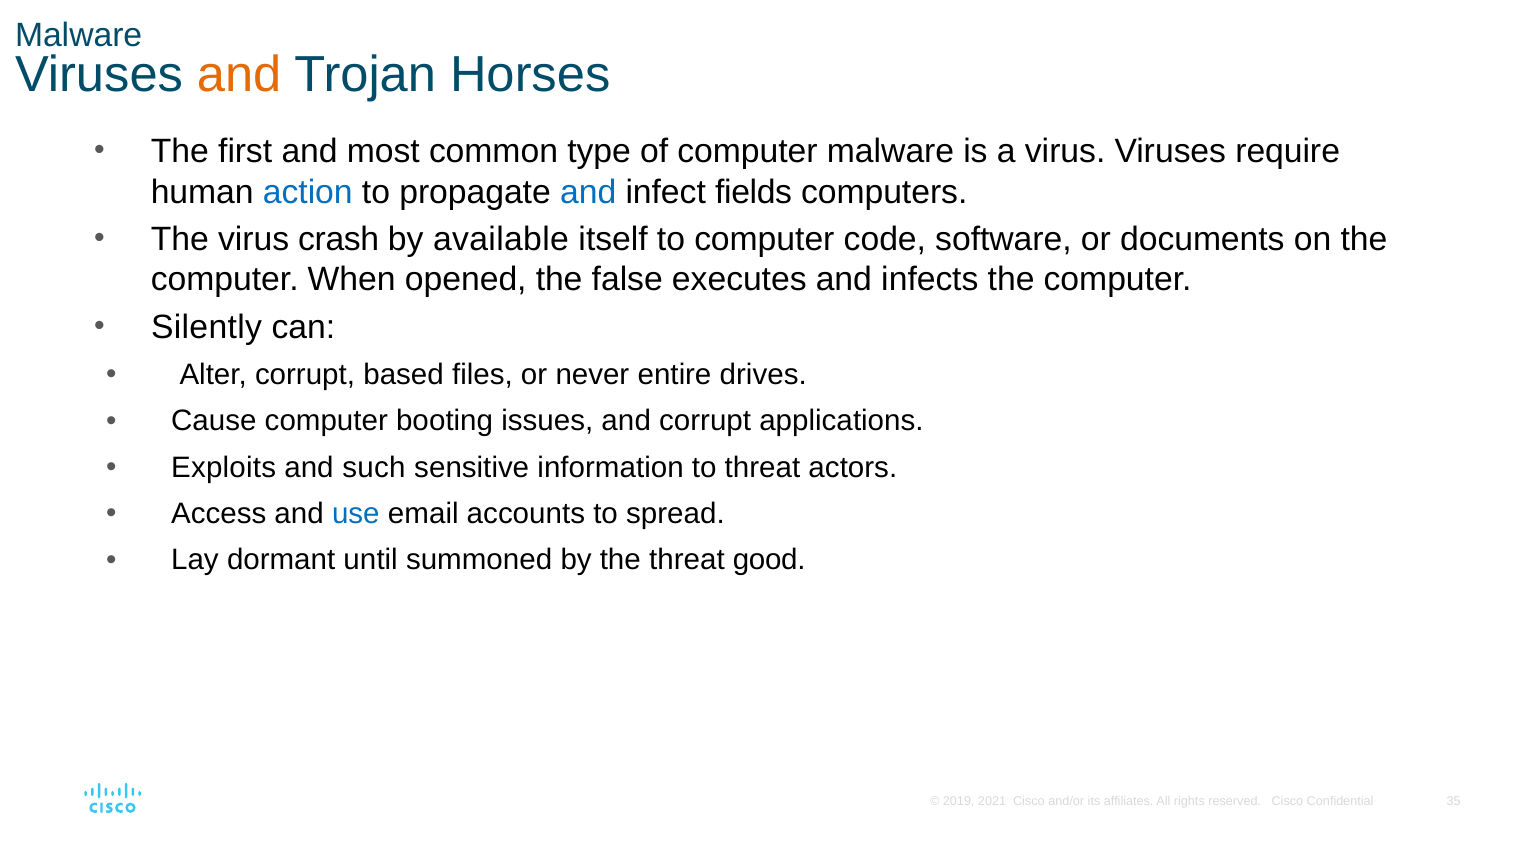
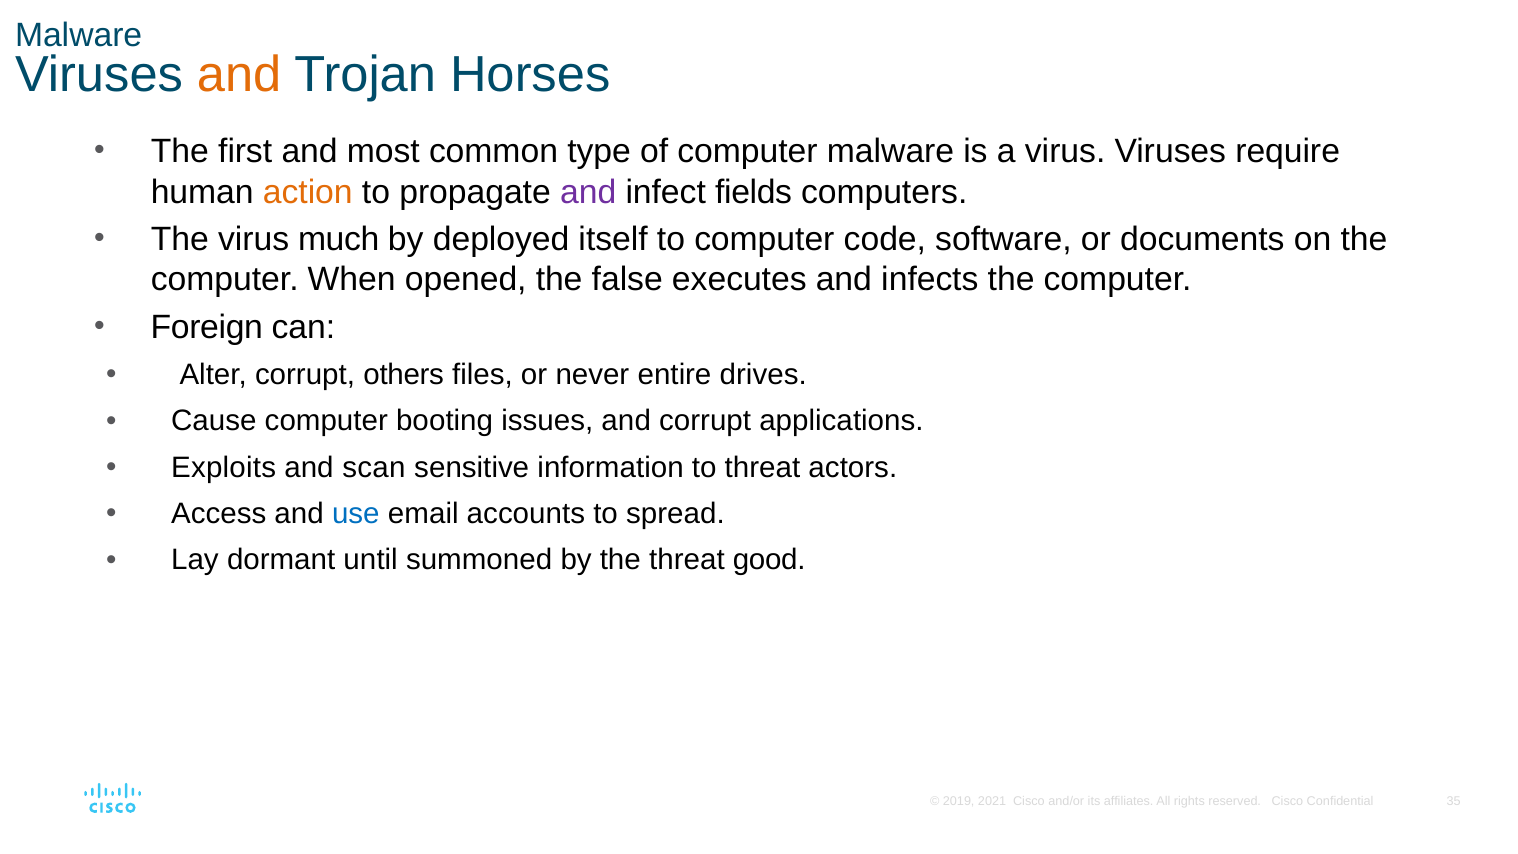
action colour: blue -> orange
and at (588, 192) colour: blue -> purple
crash: crash -> much
available: available -> deployed
Silently: Silently -> Foreign
based: based -> others
such: such -> scan
